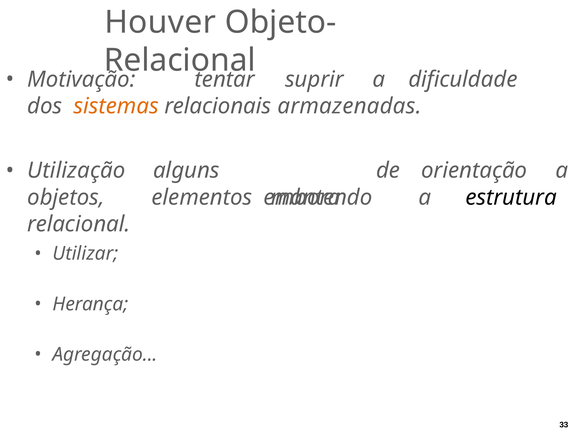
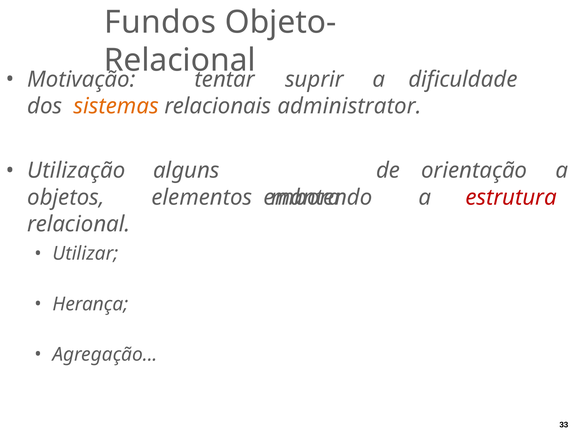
Houver: Houver -> Fundos
armazenadas: armazenadas -> administrator
estrutura colour: black -> red
